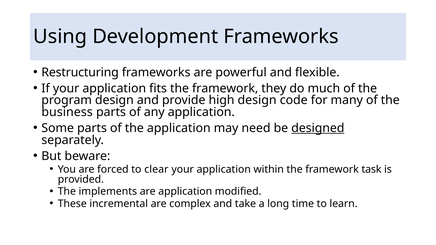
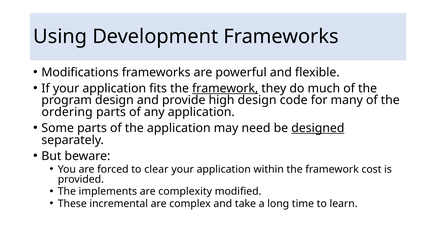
Restructuring: Restructuring -> Modifications
framework at (225, 88) underline: none -> present
business: business -> ordering
task: task -> cost
are application: application -> complexity
